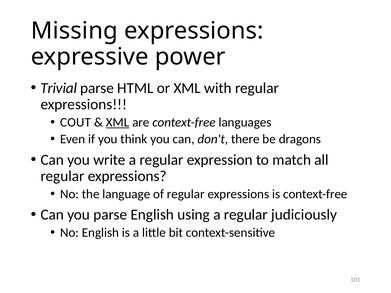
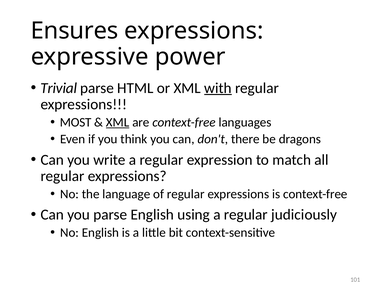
Missing: Missing -> Ensures
with underline: none -> present
COUT: COUT -> MOST
